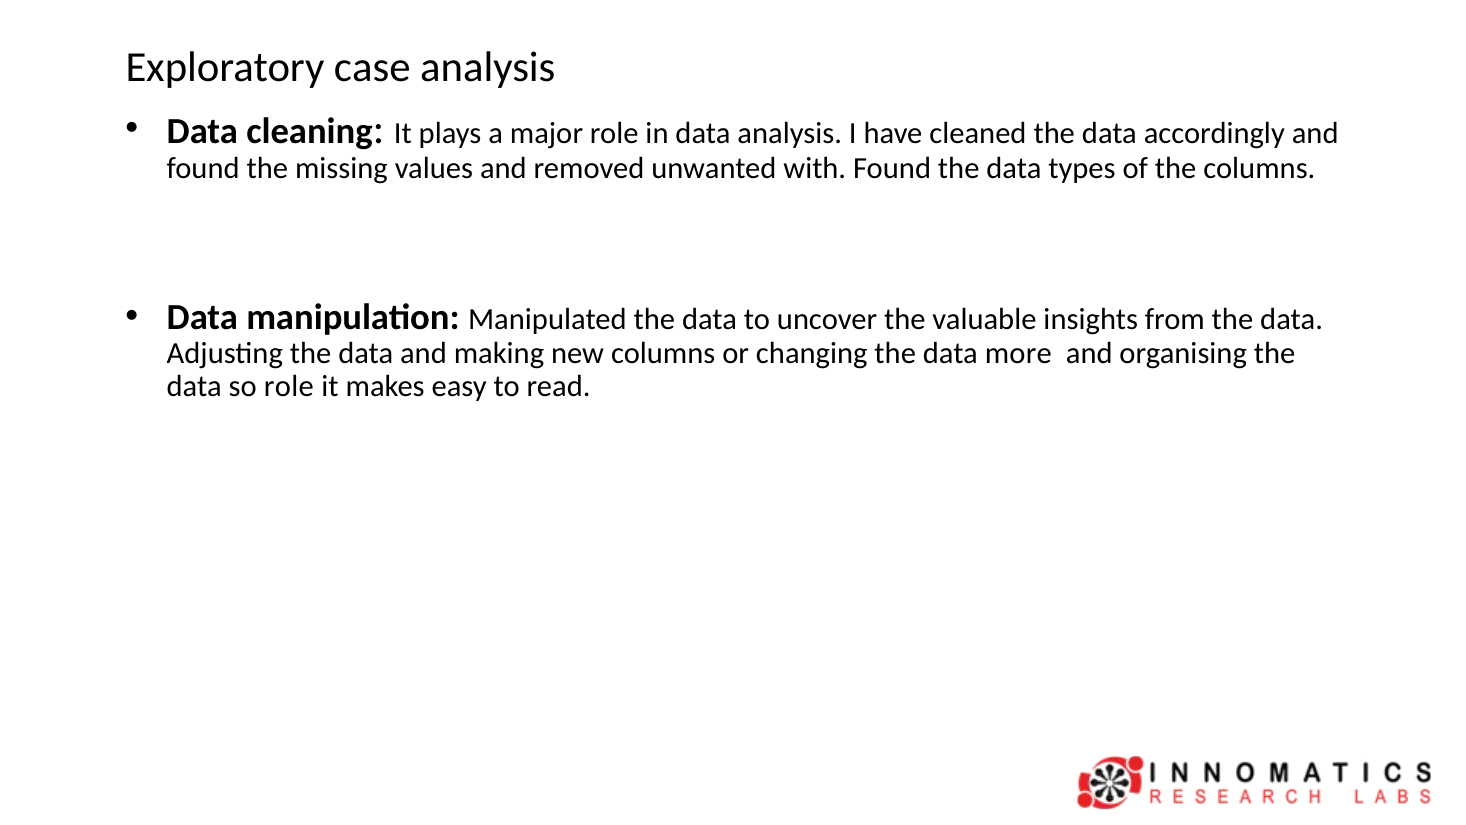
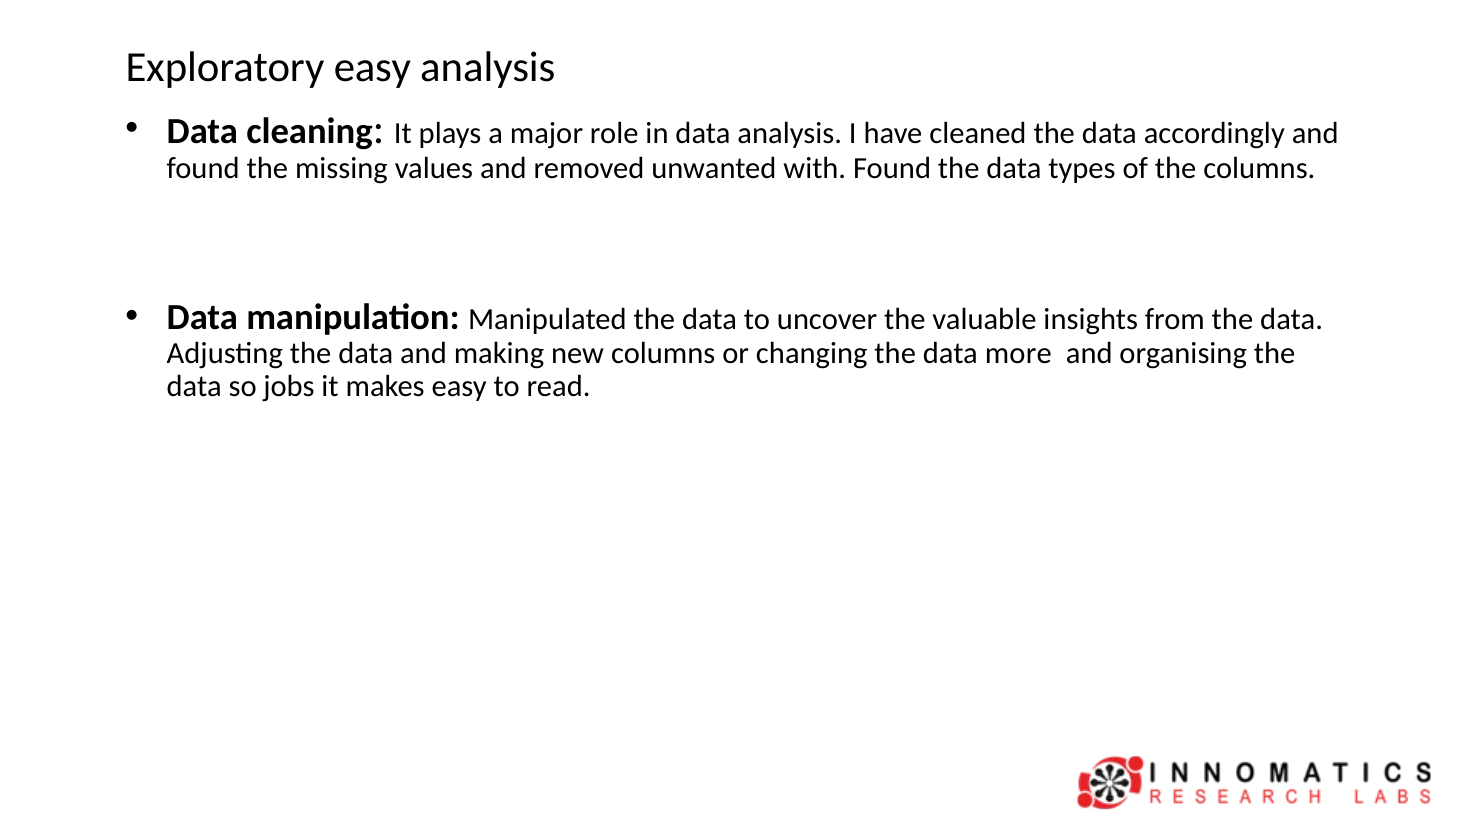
Exploratory case: case -> easy
so role: role -> jobs
